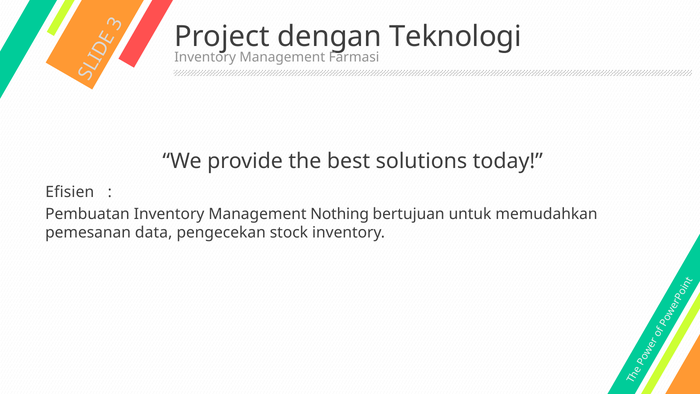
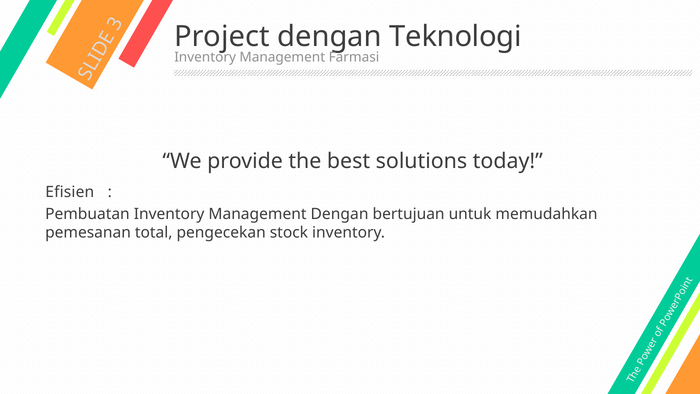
Management Nothing: Nothing -> Dengan
data: data -> total
